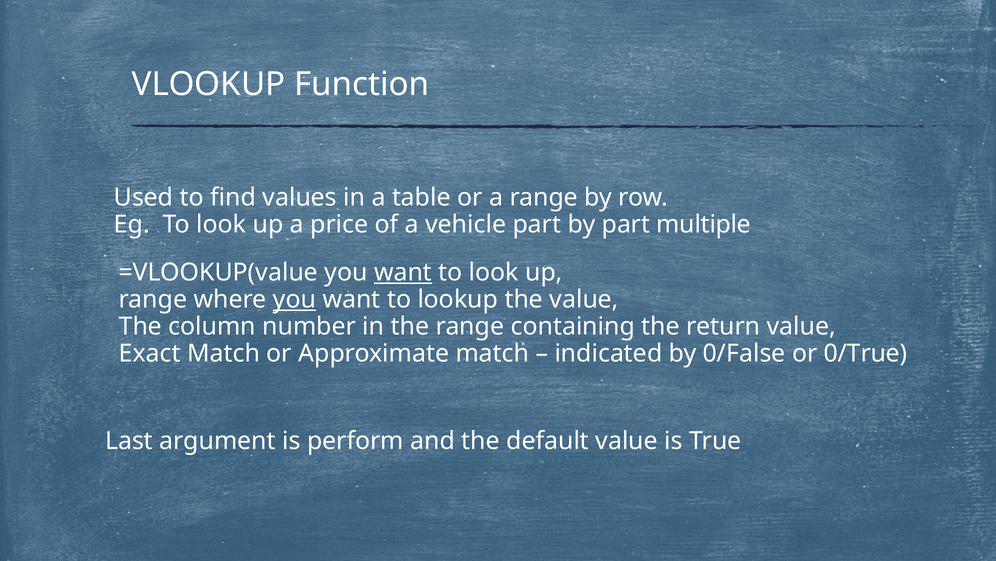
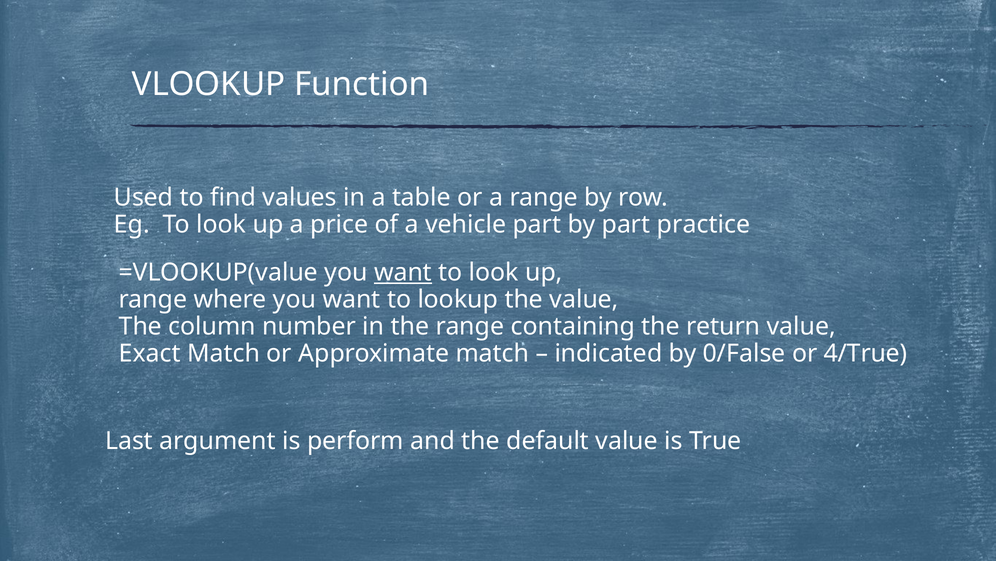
multiple: multiple -> practice
you at (295, 299) underline: present -> none
0/True: 0/True -> 4/True
